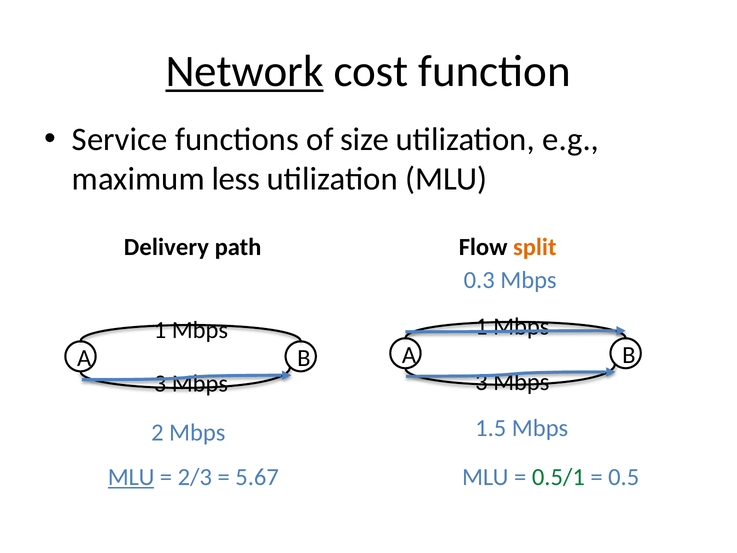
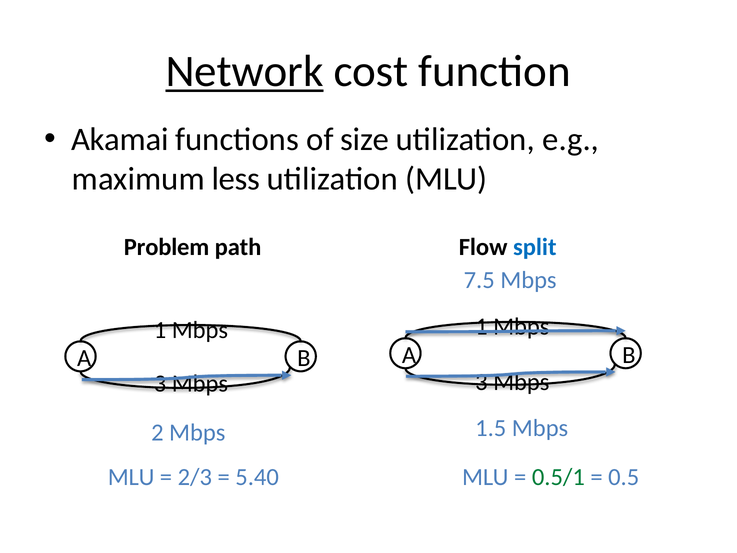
Service: Service -> Akamai
Delivery: Delivery -> Problem
split colour: orange -> blue
0.3: 0.3 -> 7.5
MLU at (131, 477) underline: present -> none
5.67: 5.67 -> 5.40
